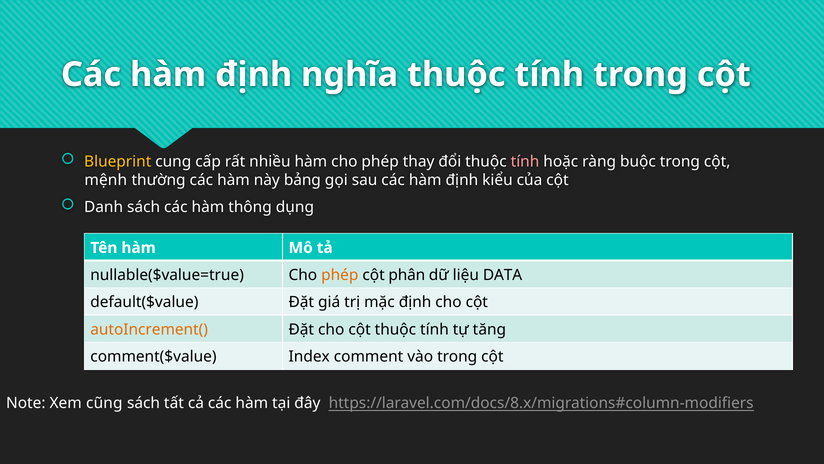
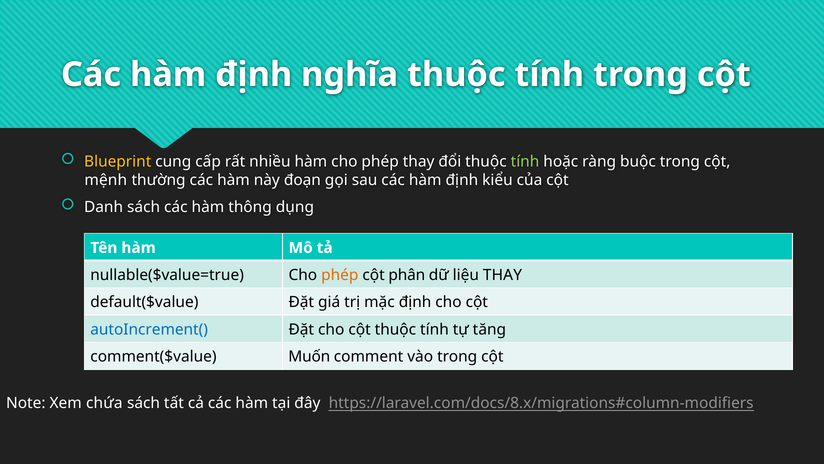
tính at (525, 162) colour: pink -> light green
bảng: bảng -> đoạn
liệu DATA: DATA -> THAY
autoIncrement( colour: orange -> blue
Index: Index -> Muốn
cũng: cũng -> chứa
